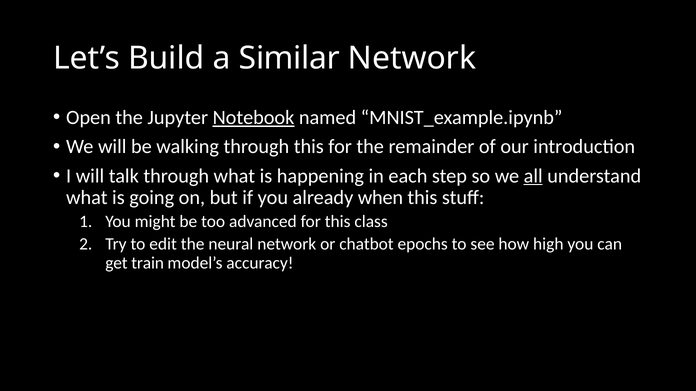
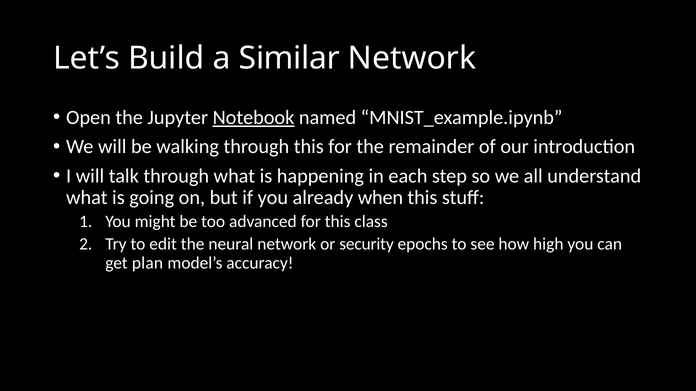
all underline: present -> none
chatbot: chatbot -> security
train: train -> plan
